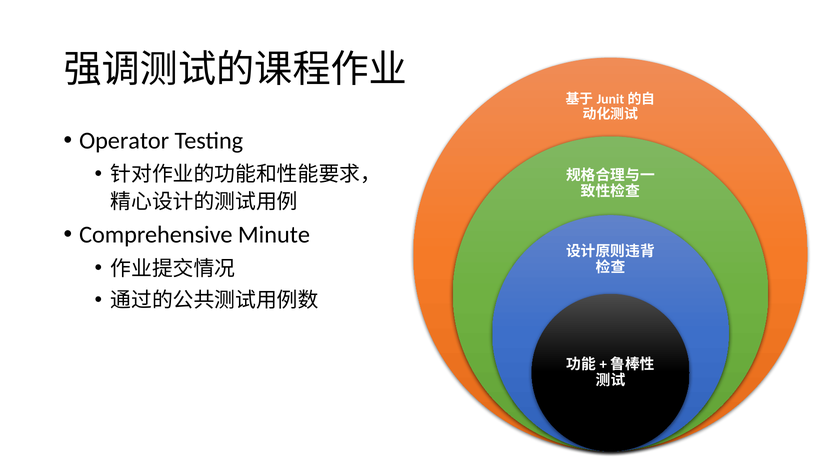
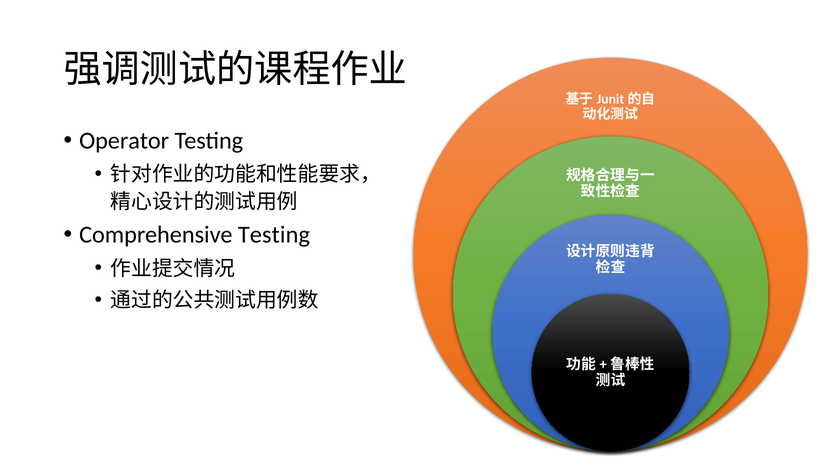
Comprehensive Minute: Minute -> Testing
